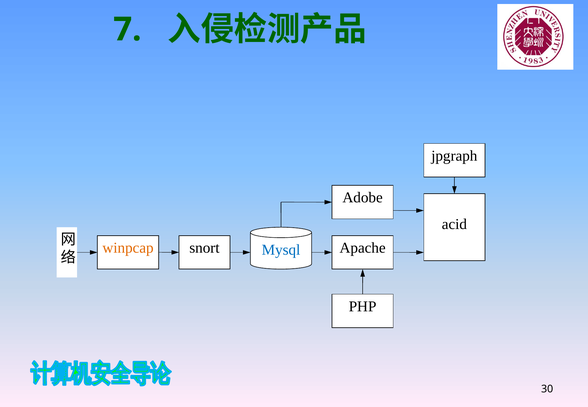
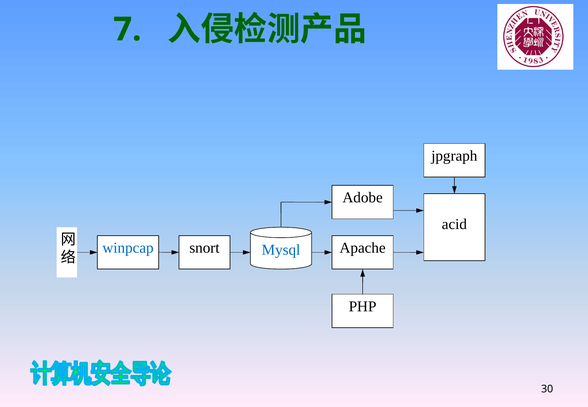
winpcap colour: orange -> blue
